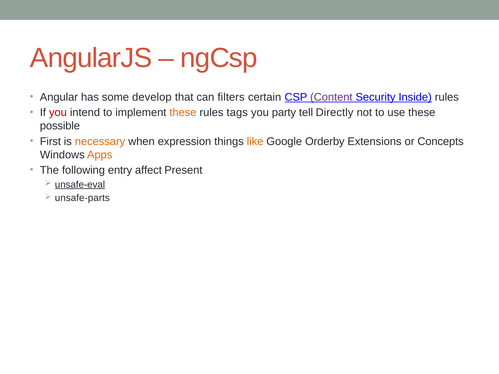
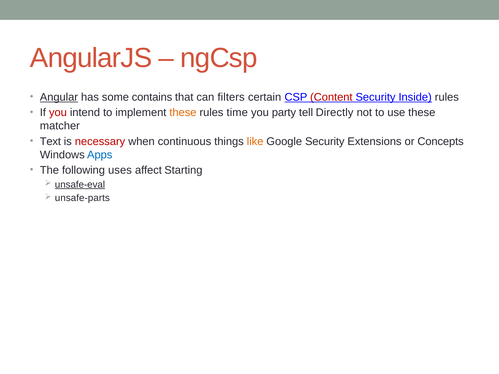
Angular underline: none -> present
develop: develop -> contains
Content colour: purple -> red
tags: tags -> time
possible: possible -> matcher
First: First -> Text
necessary colour: orange -> red
expression: expression -> continuous
Google Orderby: Orderby -> Security
Apps colour: orange -> blue
entry: entry -> uses
Present: Present -> Starting
